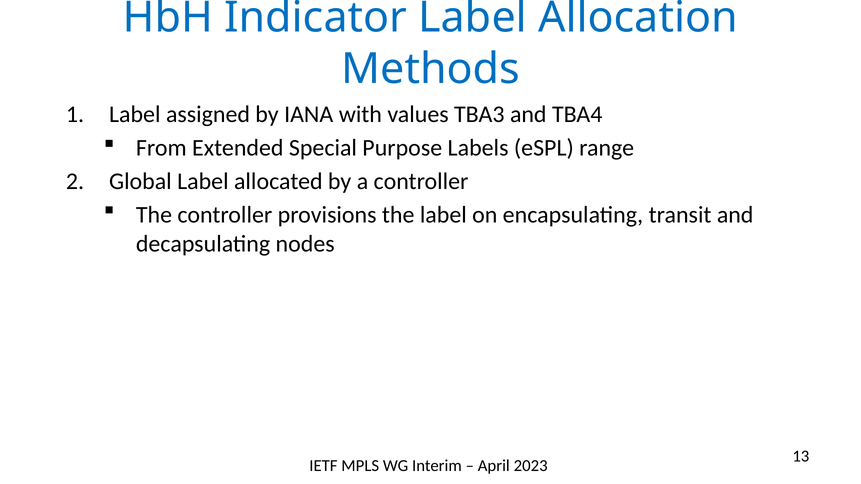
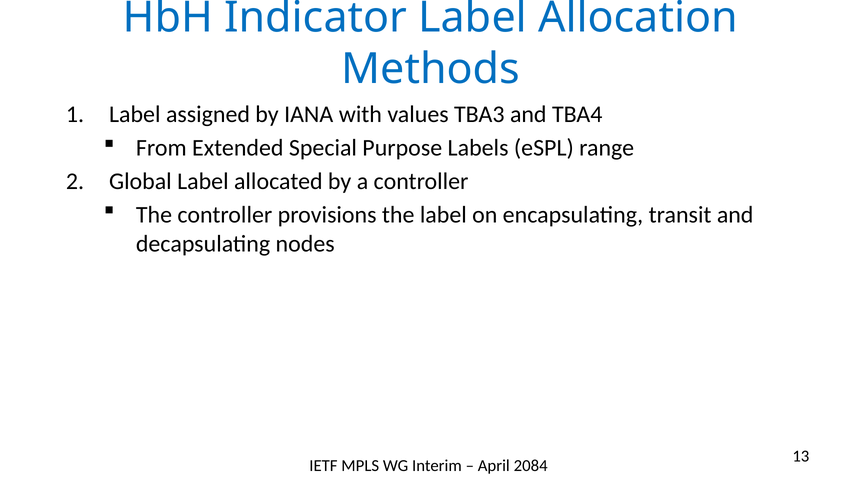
2023: 2023 -> 2084
